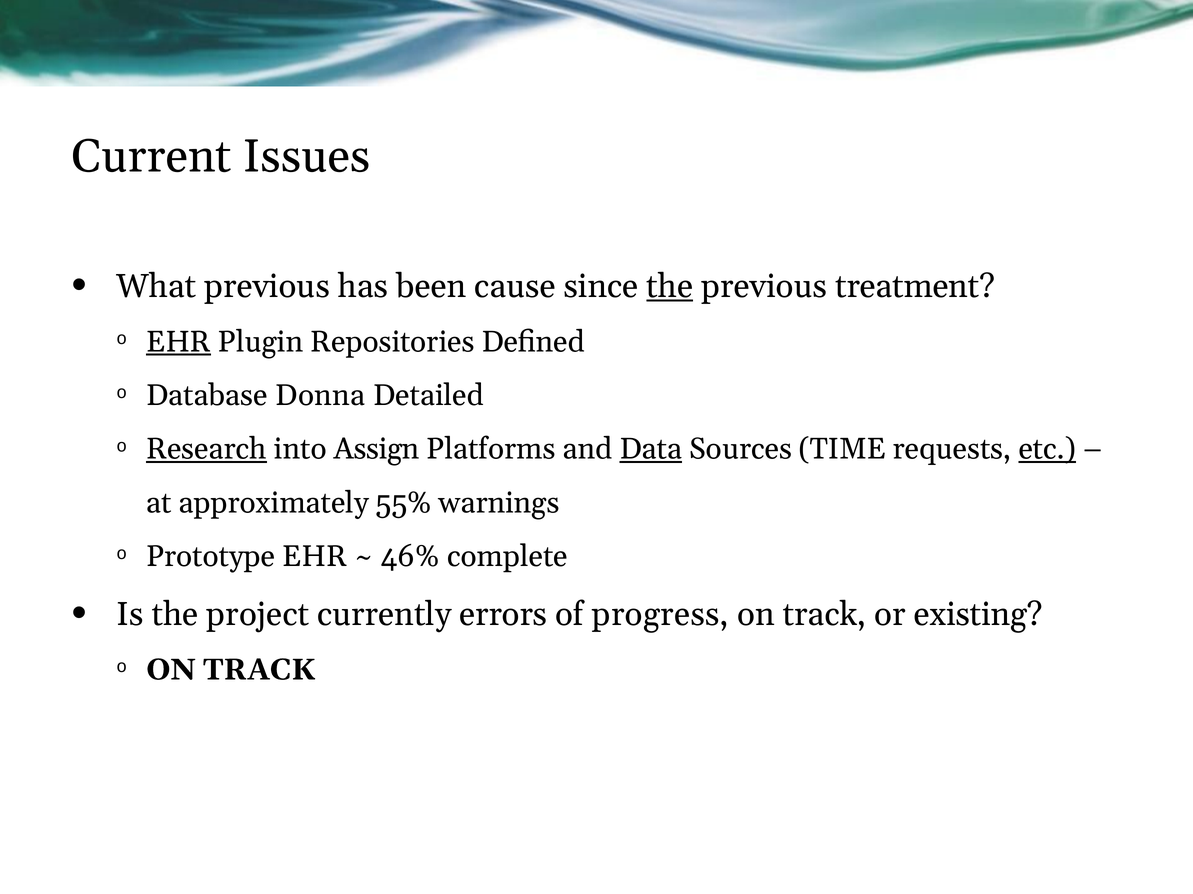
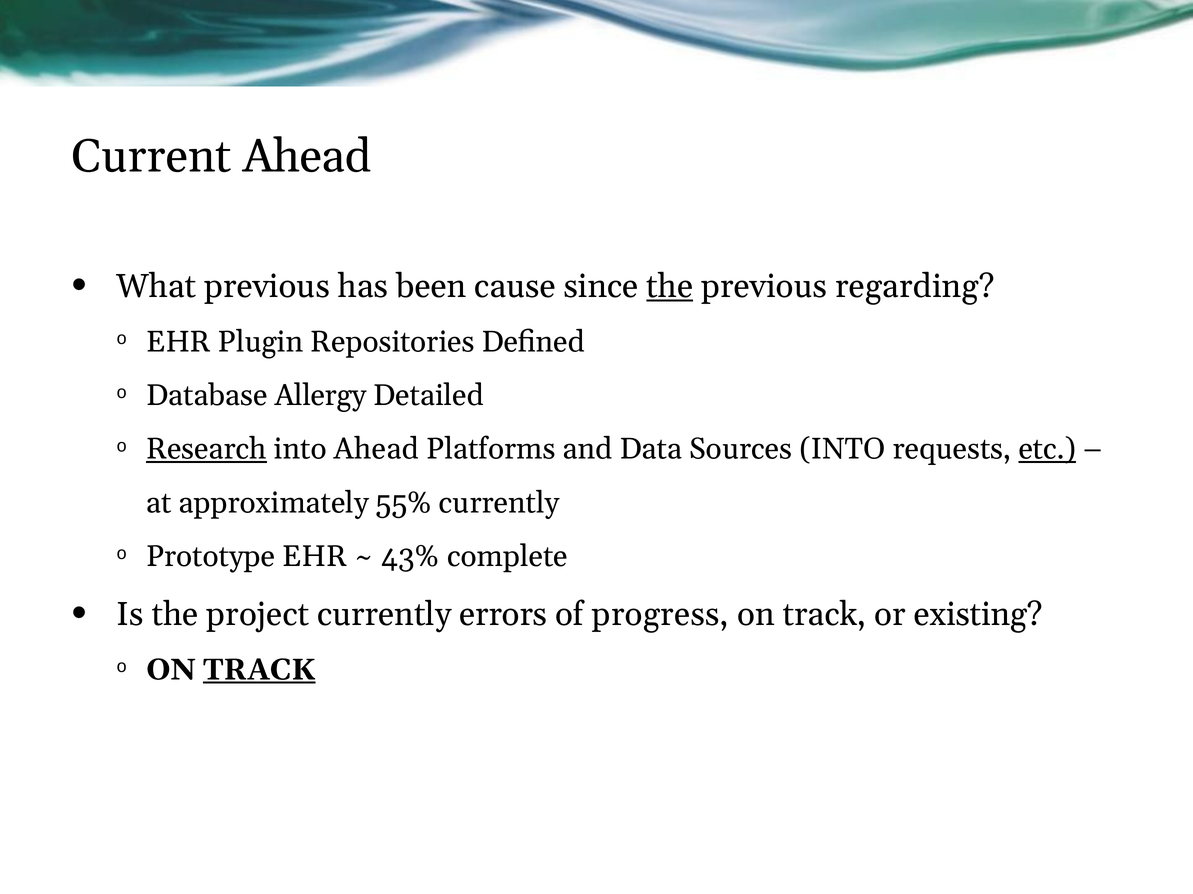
Current Issues: Issues -> Ahead
treatment: treatment -> regarding
EHR at (178, 342) underline: present -> none
Donna: Donna -> Allergy
into Assign: Assign -> Ahead
Data underline: present -> none
Sources TIME: TIME -> INTO
55% warnings: warnings -> currently
46%: 46% -> 43%
TRACK at (259, 670) underline: none -> present
